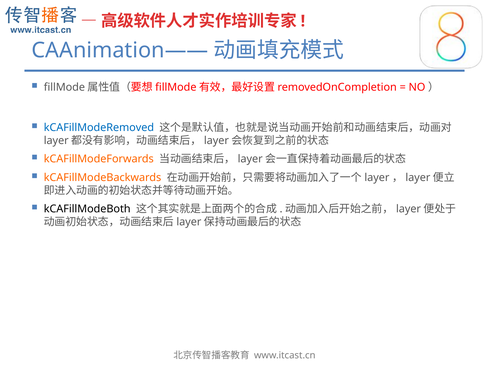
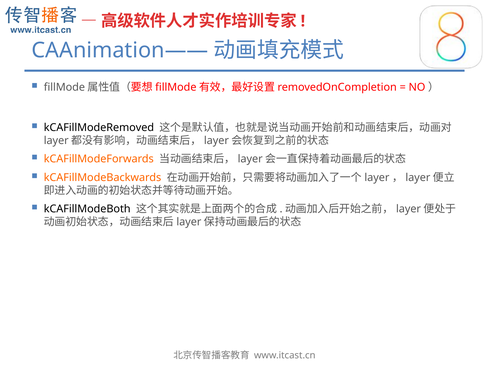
kCAFillModeRemoved colour: blue -> black
